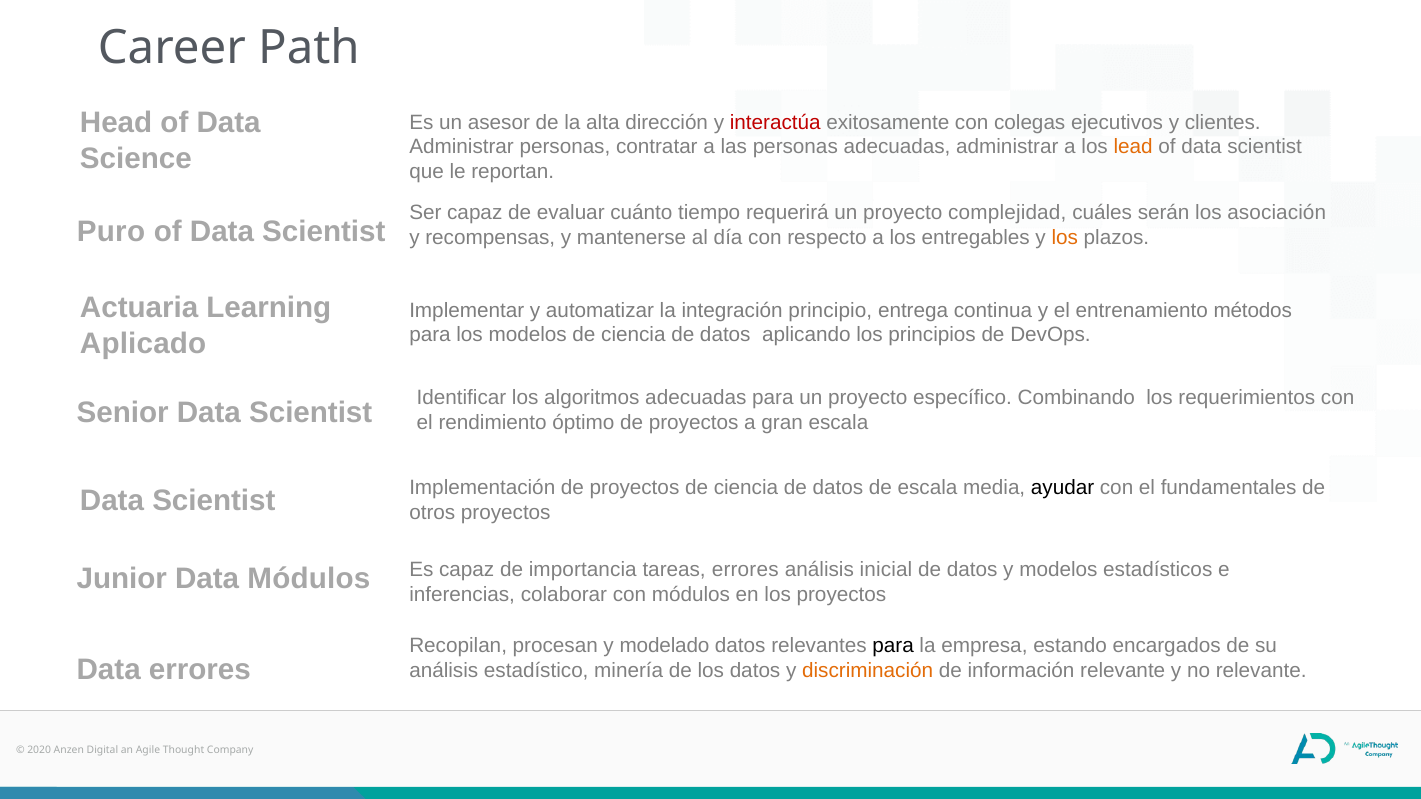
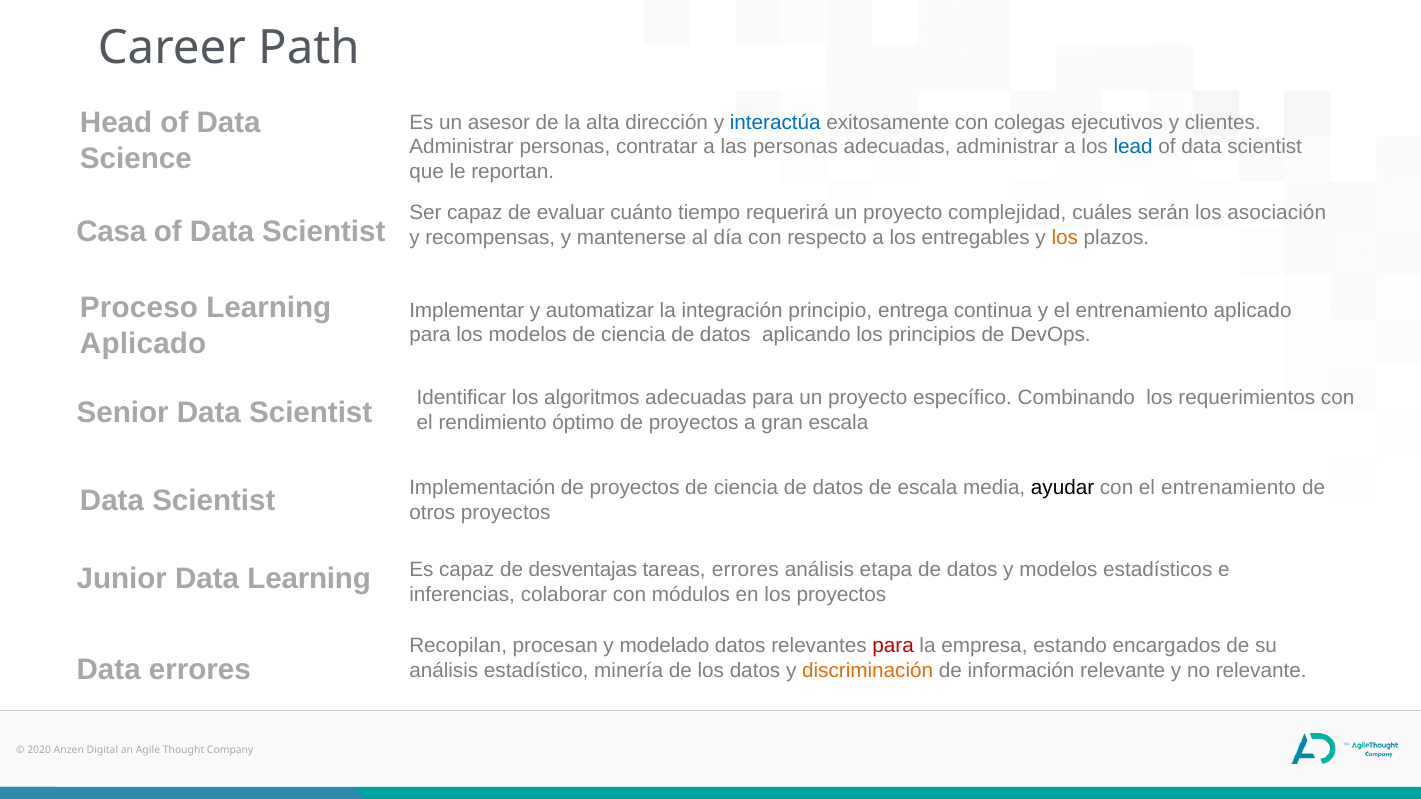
interactúa colour: red -> blue
lead colour: orange -> blue
Puro: Puro -> Casa
Actuaria: Actuaria -> Proceso
entrenamiento métodos: métodos -> aplicado
con el fundamentales: fundamentales -> entrenamiento
importancia: importancia -> desventajas
inicial: inicial -> etapa
Data Módulos: Módulos -> Learning
para at (893, 646) colour: black -> red
